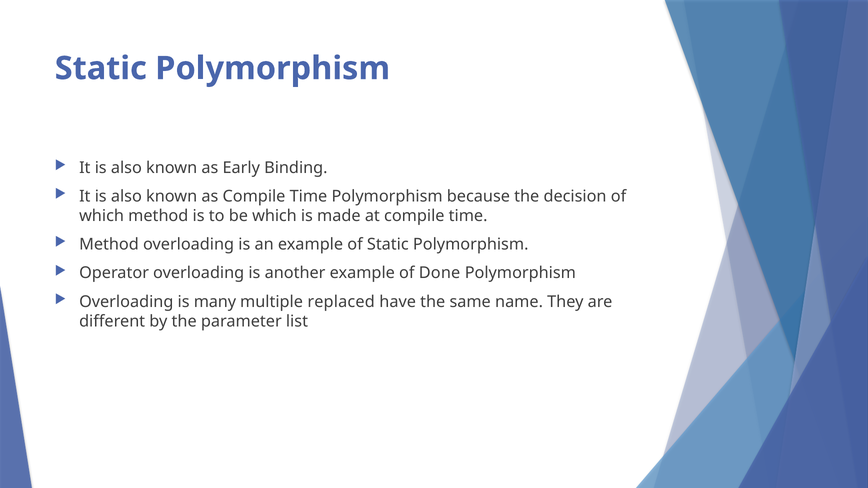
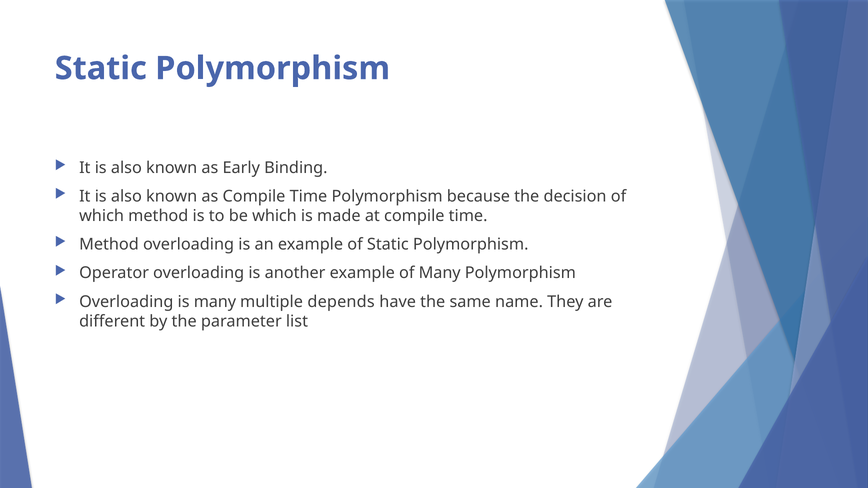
of Done: Done -> Many
replaced: replaced -> depends
